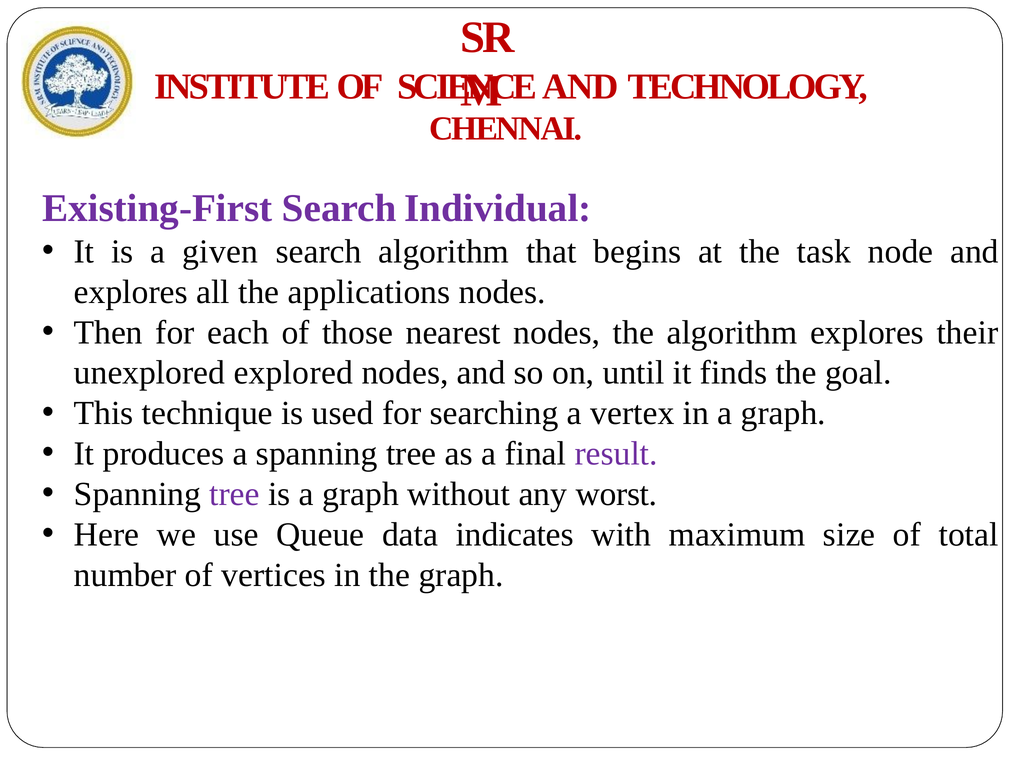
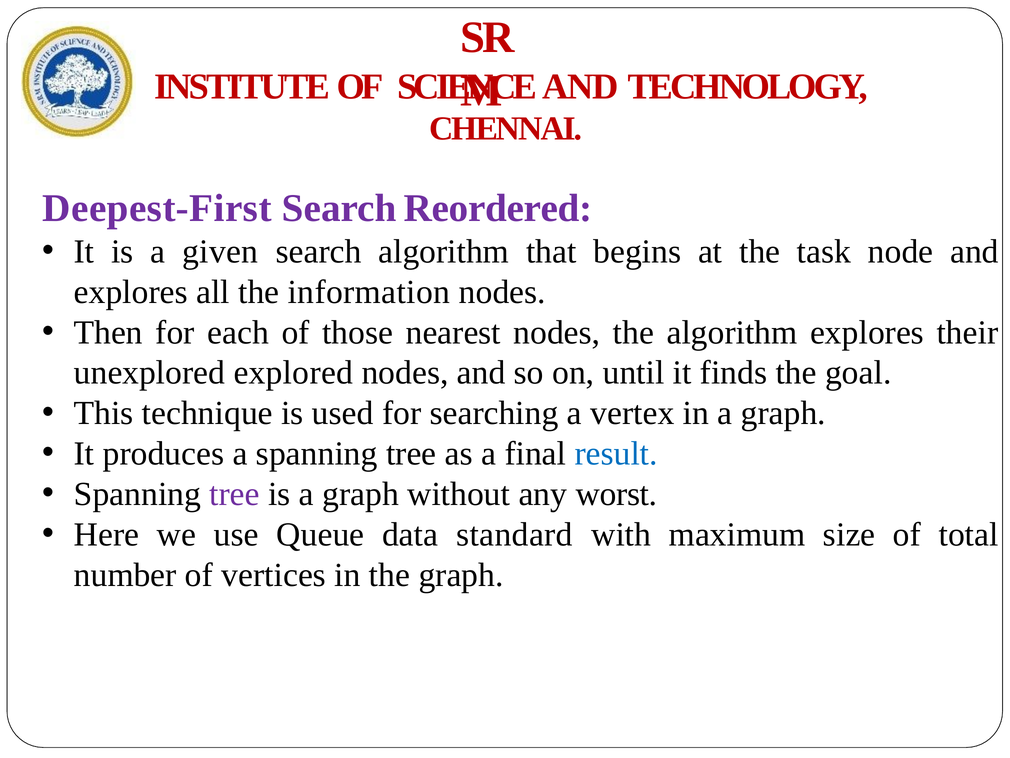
Existing-First: Existing-First -> Deepest-First
Individual: Individual -> Reordered
applications: applications -> information
result colour: purple -> blue
indicates: indicates -> standard
